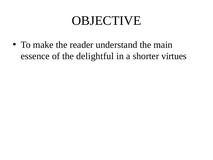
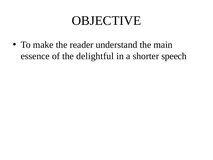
virtues: virtues -> speech
